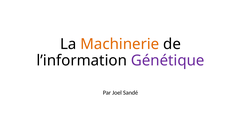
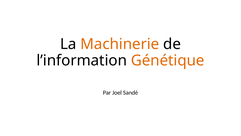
Génétique colour: purple -> orange
